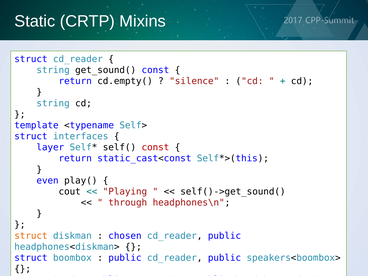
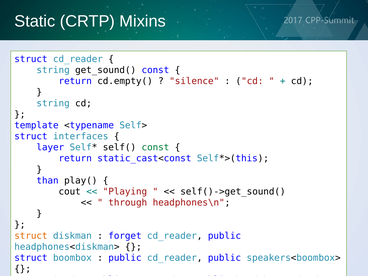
const at (155, 147) colour: red -> green
even: even -> than
chosen: chosen -> forget
